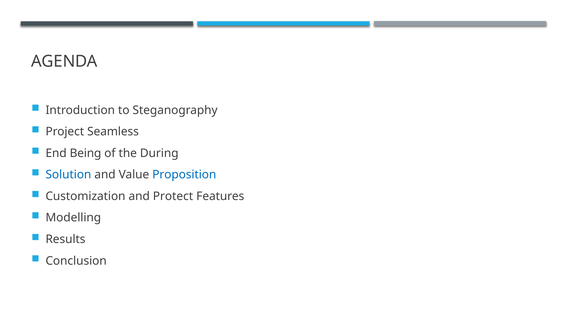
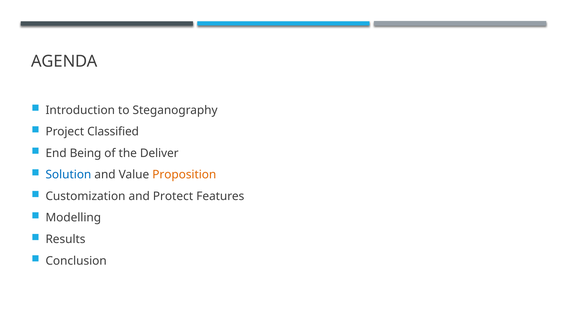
Seamless: Seamless -> Classified
During: During -> Deliver
Proposition colour: blue -> orange
